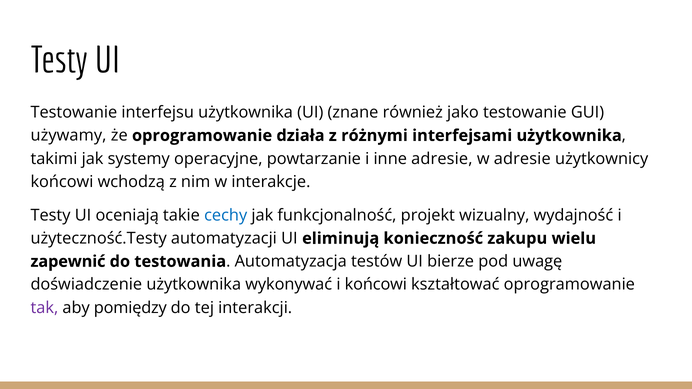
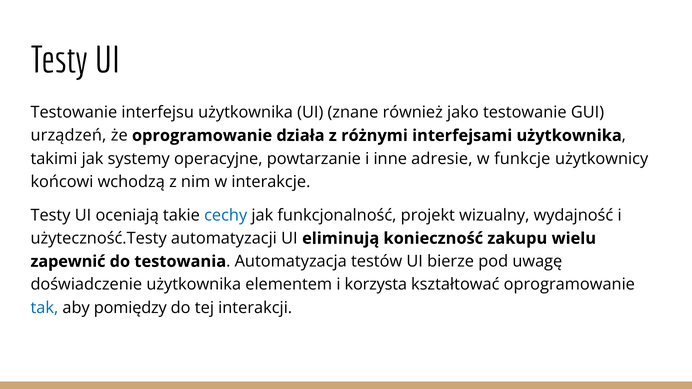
używamy: używamy -> urządzeń
w adresie: adresie -> funkcje
wykonywać: wykonywać -> elementem
i końcowi: końcowi -> korzysta
tak colour: purple -> blue
